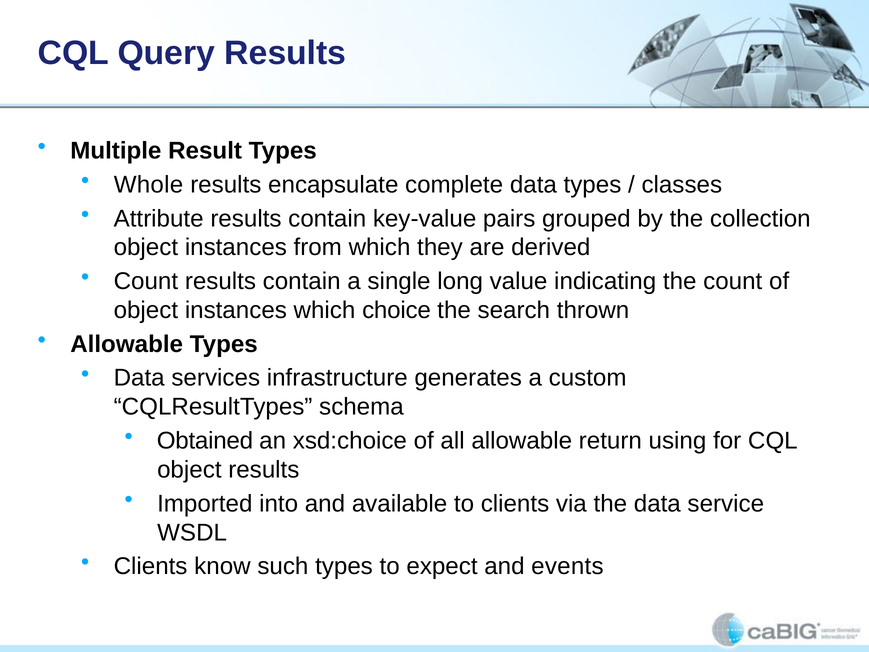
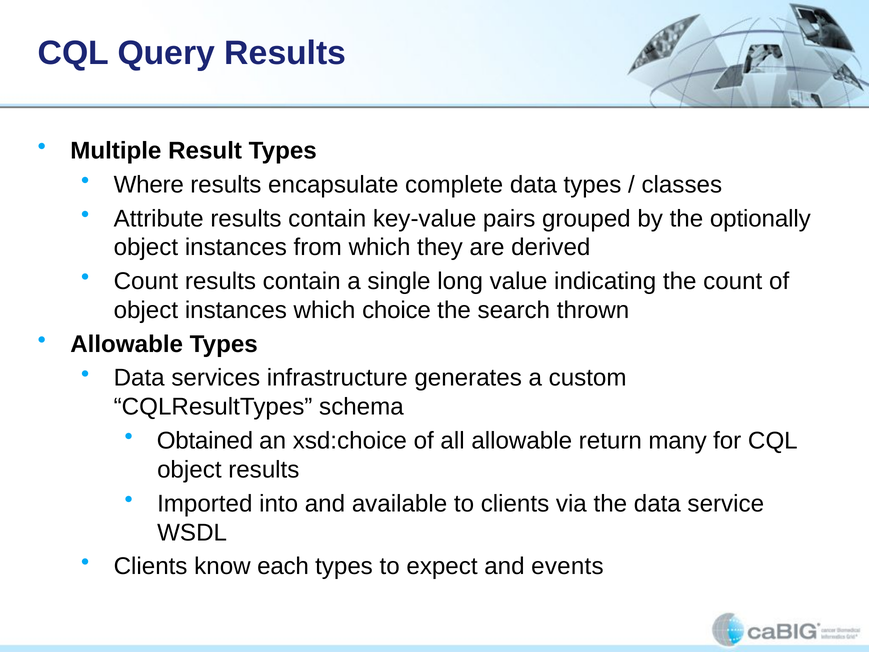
Whole: Whole -> Where
collection: collection -> optionally
using: using -> many
such: such -> each
